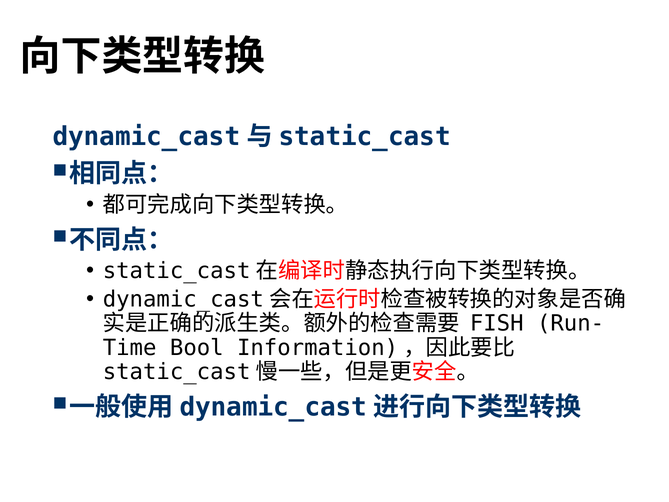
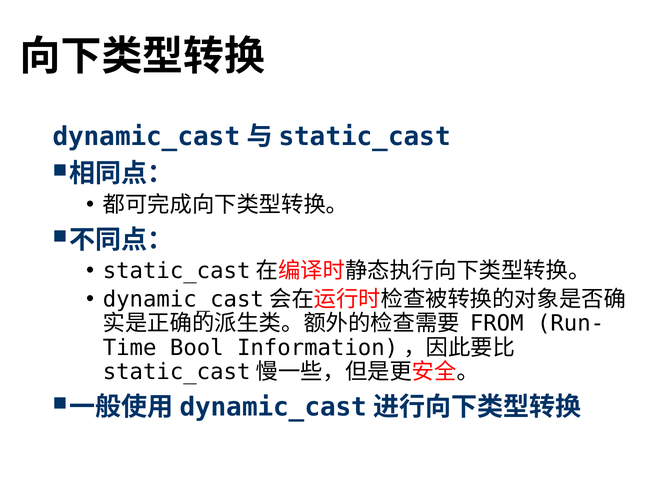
FISH: FISH -> FROM
